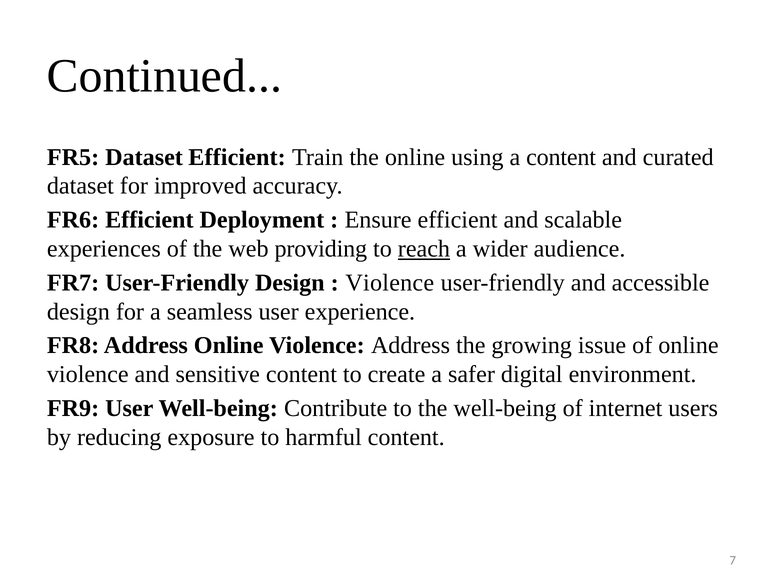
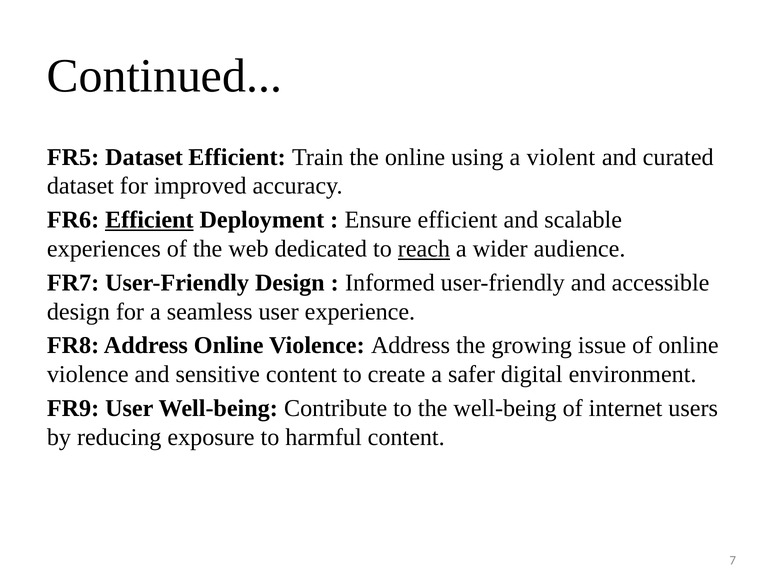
a content: content -> violent
Efficient at (149, 220) underline: none -> present
providing: providing -> dedicated
Violence at (390, 283): Violence -> Informed
